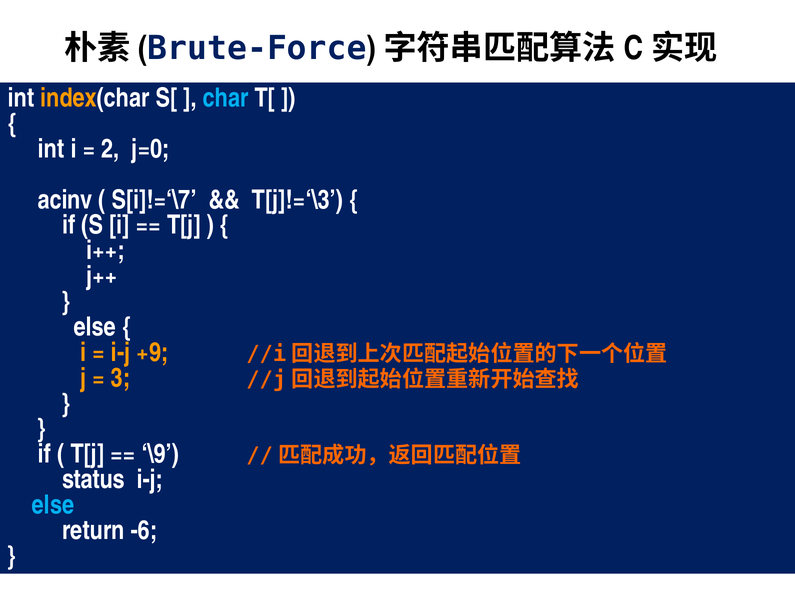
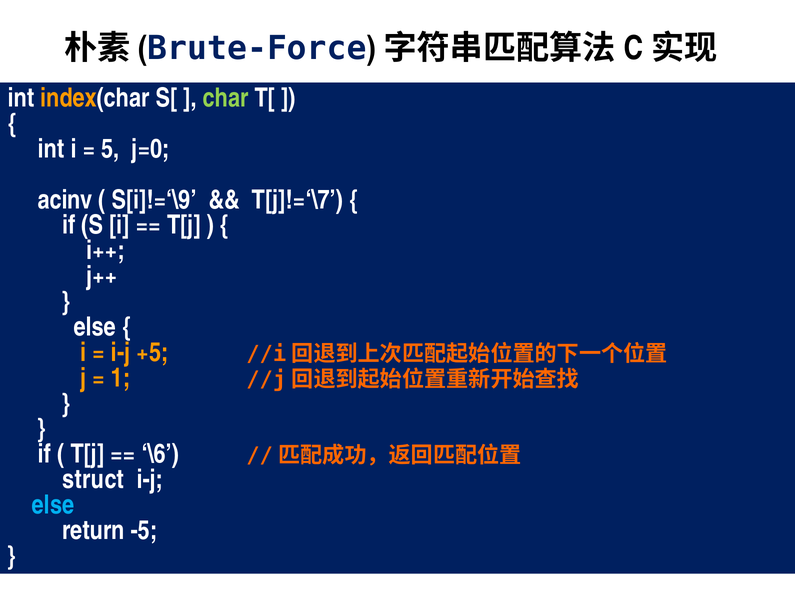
char colour: light blue -> light green
2: 2 -> 5
S[i]!=‘\7: S[i]!=‘\7 -> S[i]!=‘\9
T[j]!=‘\3: T[j]!=‘\3 -> T[j]!=‘\7
+9: +9 -> +5
3: 3 -> 1
\9: \9 -> \6
status: status -> struct
-6: -6 -> -5
